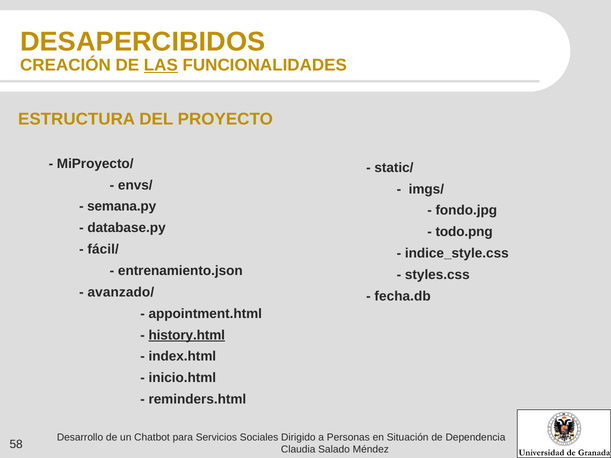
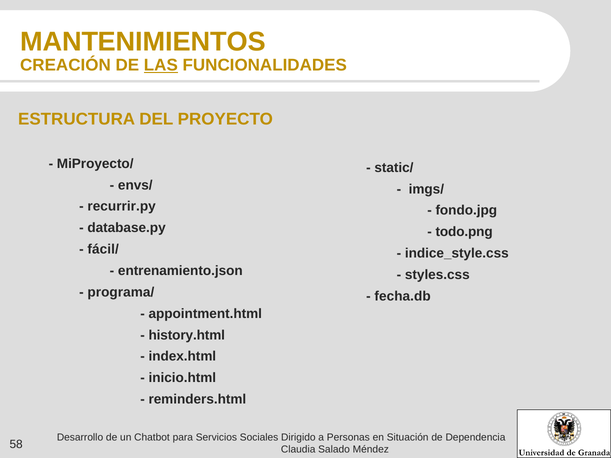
DESAPERCIBIDOS: DESAPERCIBIDOS -> MANTENIMIENTOS
semana.py: semana.py -> recurrir.py
avanzado/: avanzado/ -> programa/
history.html underline: present -> none
